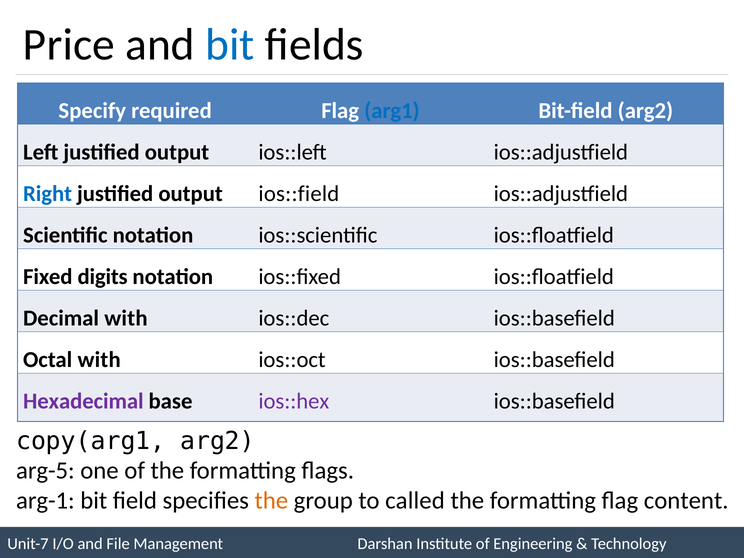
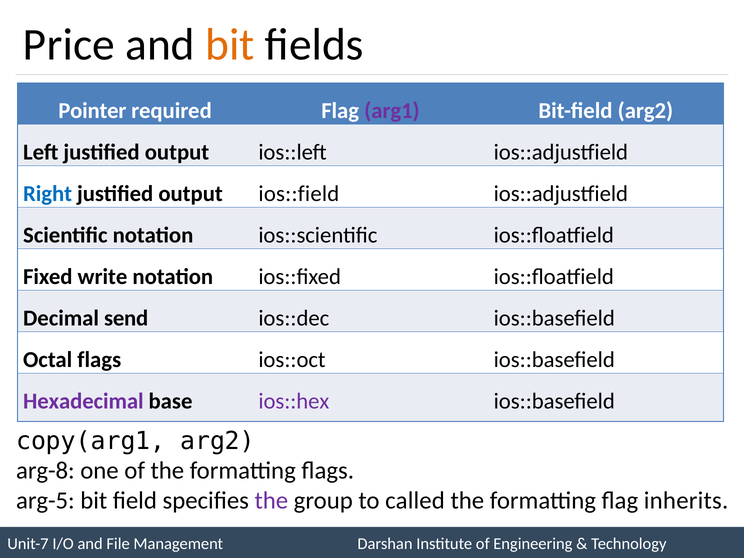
bit at (230, 45) colour: blue -> orange
Specify: Specify -> Pointer
arg1 colour: blue -> purple
digits: digits -> write
Decimal with: with -> send
Octal with: with -> flags
arg-5: arg-5 -> arg-8
arg-1: arg-1 -> arg-5
the at (271, 500) colour: orange -> purple
content: content -> inherits
